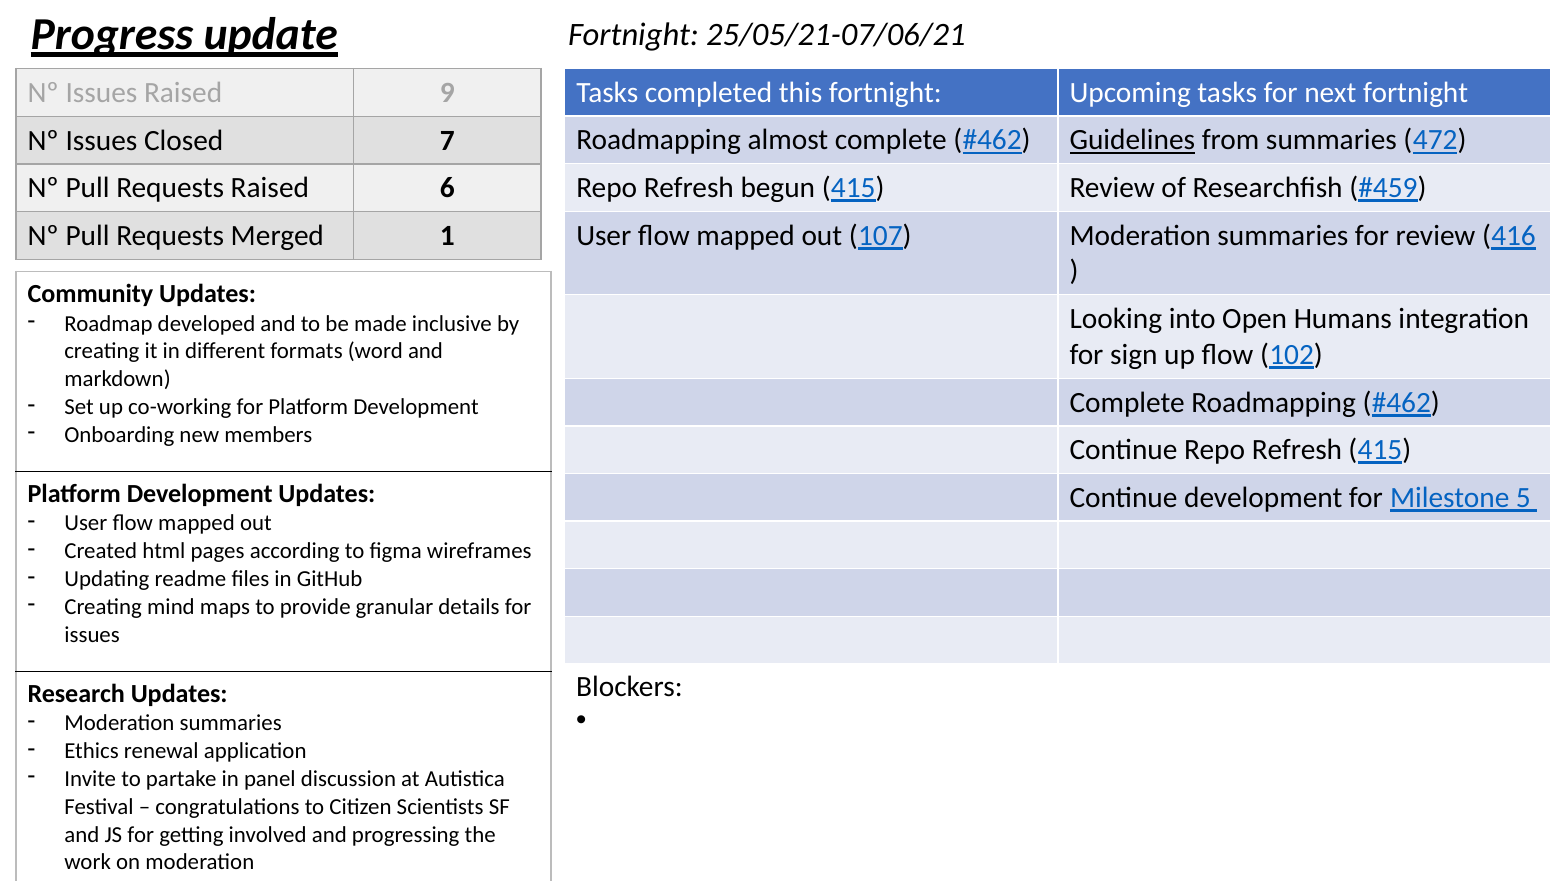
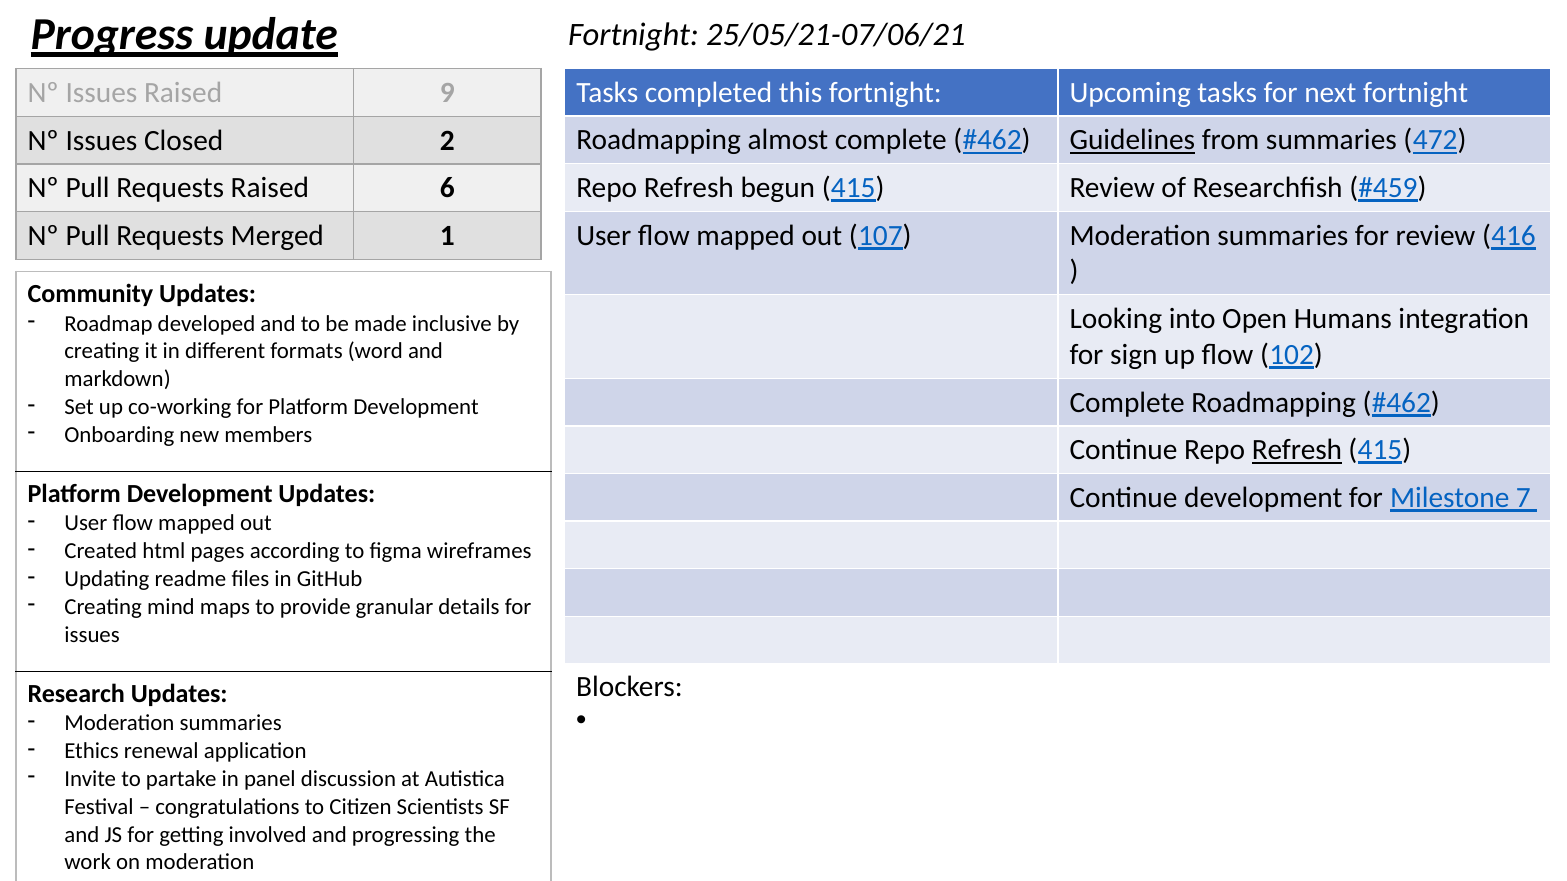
7: 7 -> 2
Refresh at (1297, 450) underline: none -> present
5: 5 -> 7
